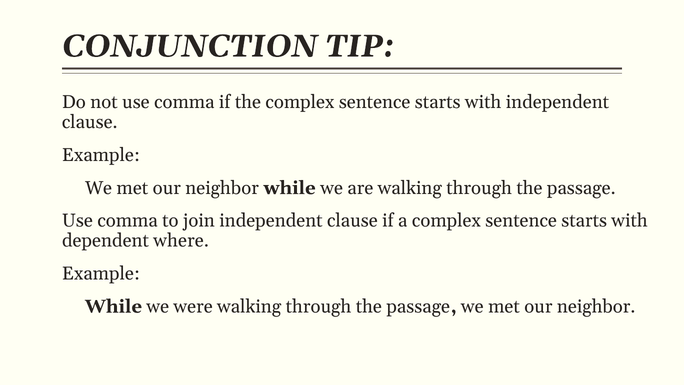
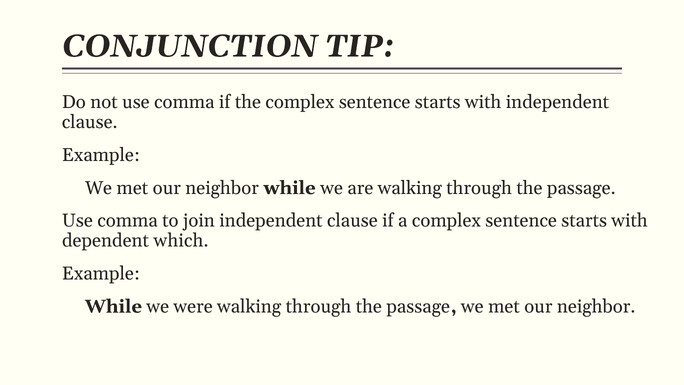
where: where -> which
